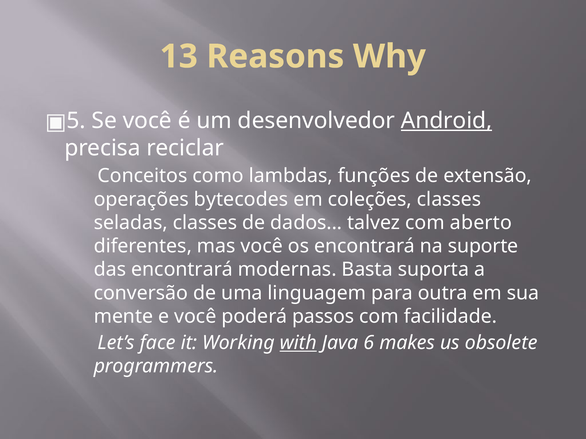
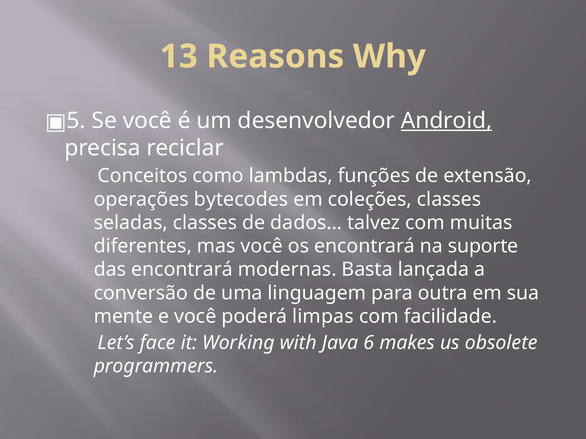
aberto: aberto -> muitas
suporta: suporta -> lançada
passos: passos -> limpas
with underline: present -> none
